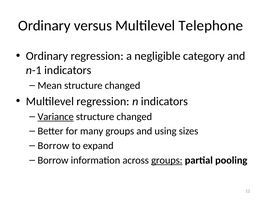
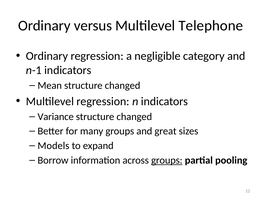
Variance underline: present -> none
using: using -> great
Borrow at (53, 145): Borrow -> Models
